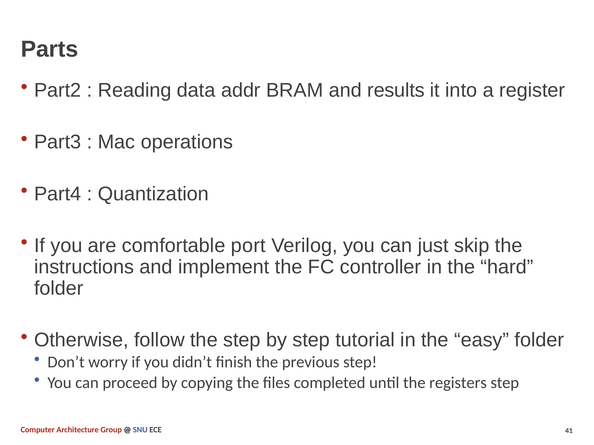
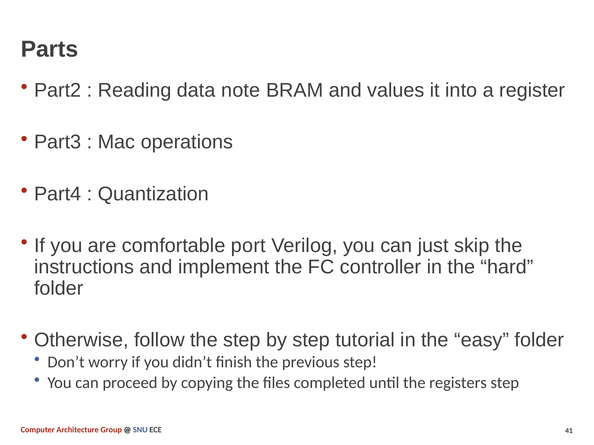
addr: addr -> note
results: results -> values
